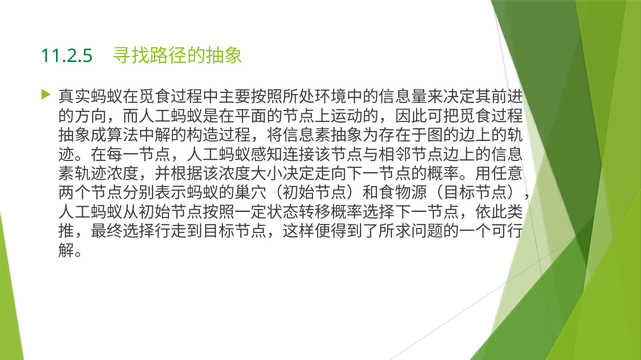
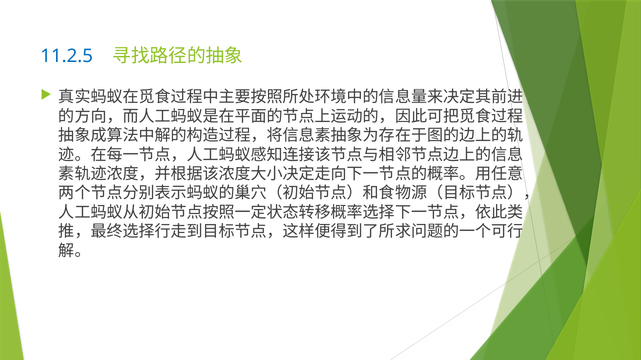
11.2.5 colour: green -> blue
